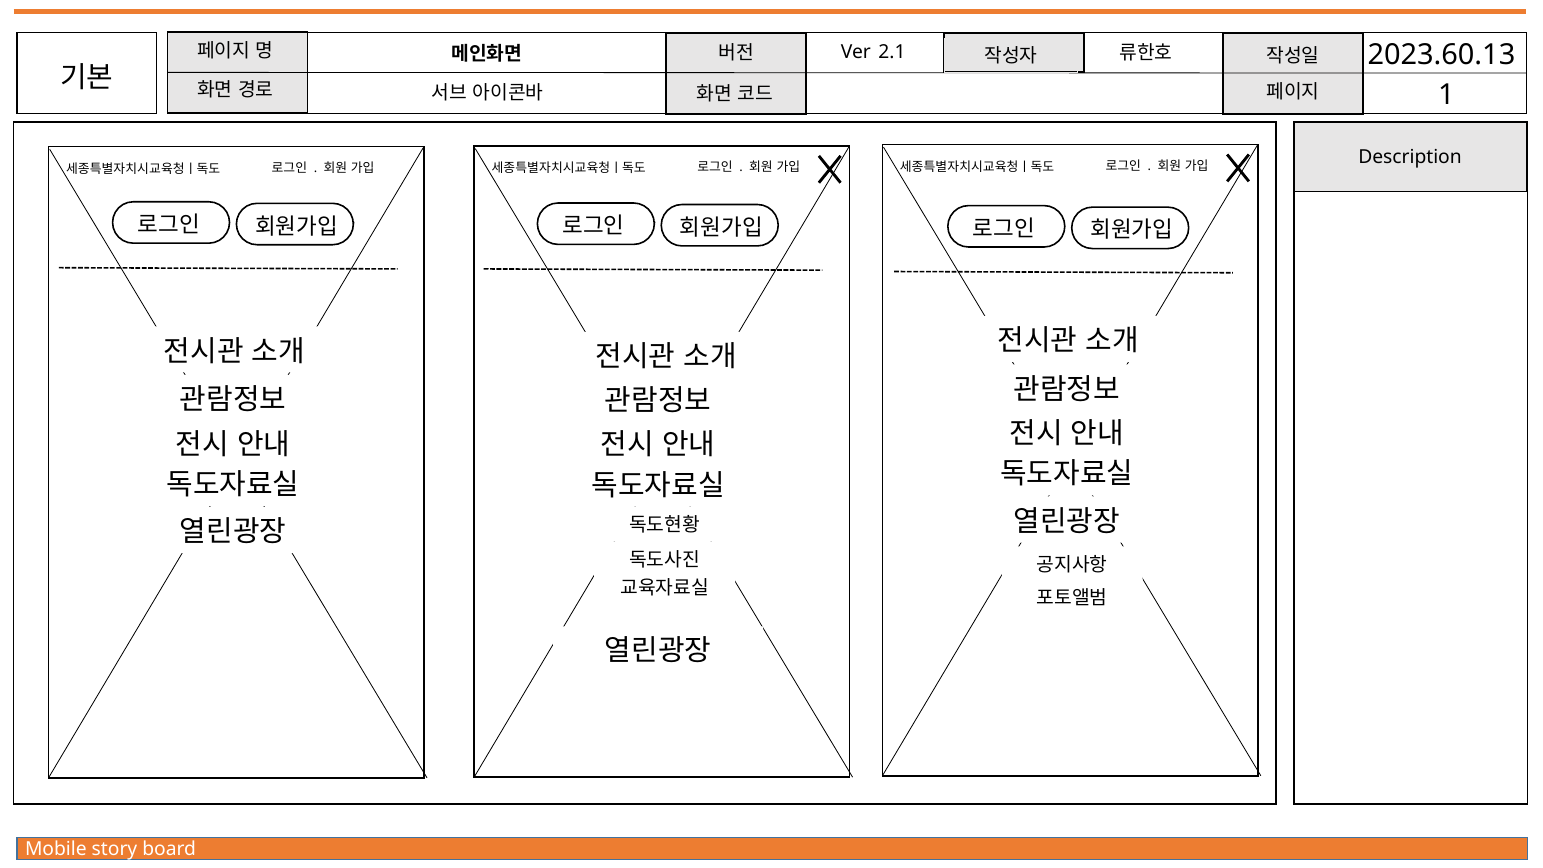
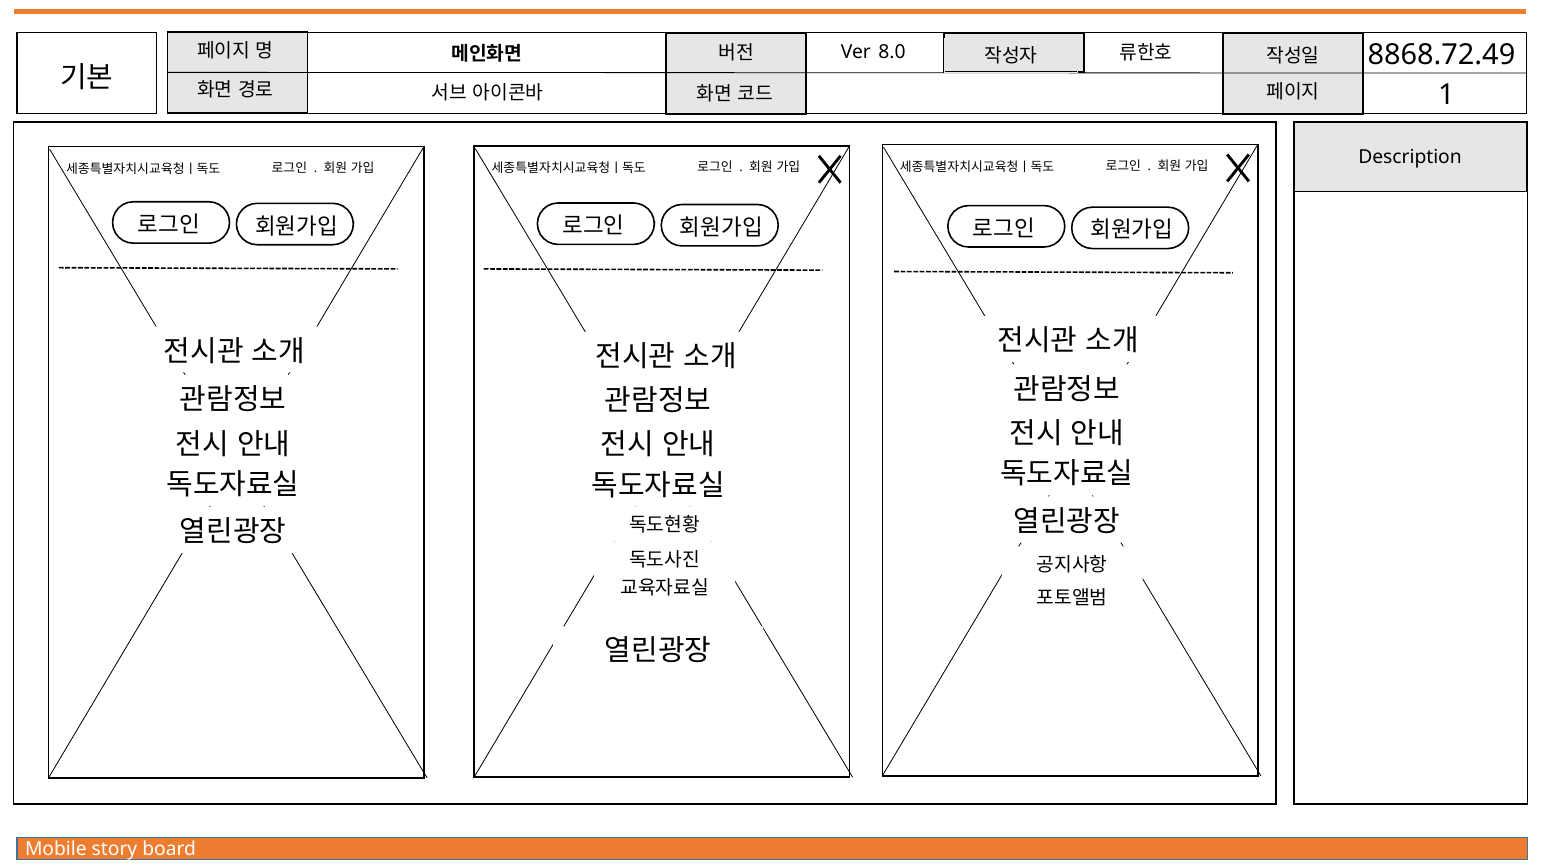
2023.60.13: 2023.60.13 -> 8868.72.49
2.1: 2.1 -> 8.0
